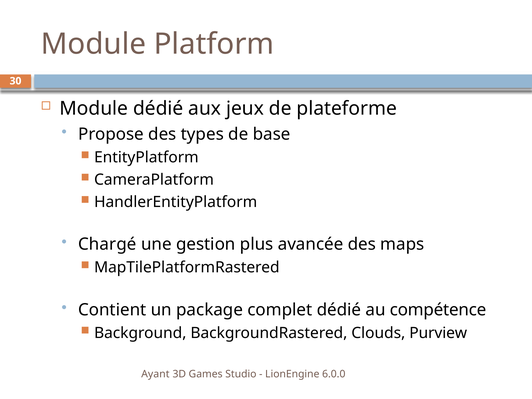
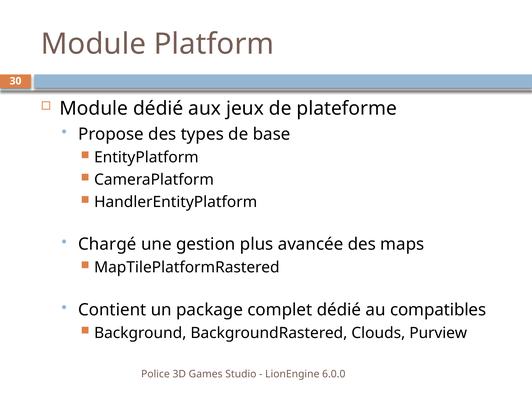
compétence: compétence -> compatibles
Ayant: Ayant -> Police
